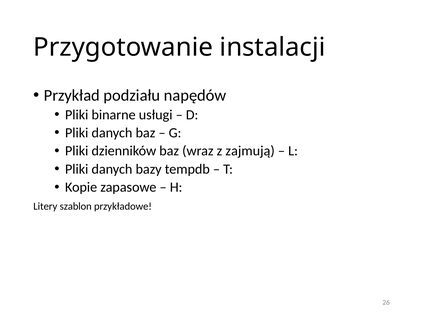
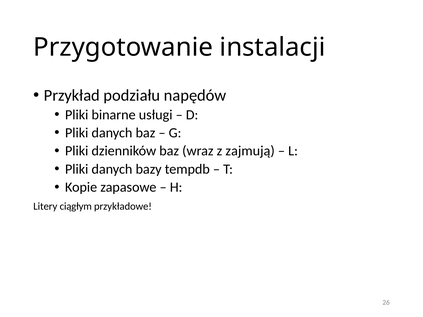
szablon: szablon -> ciągłym
